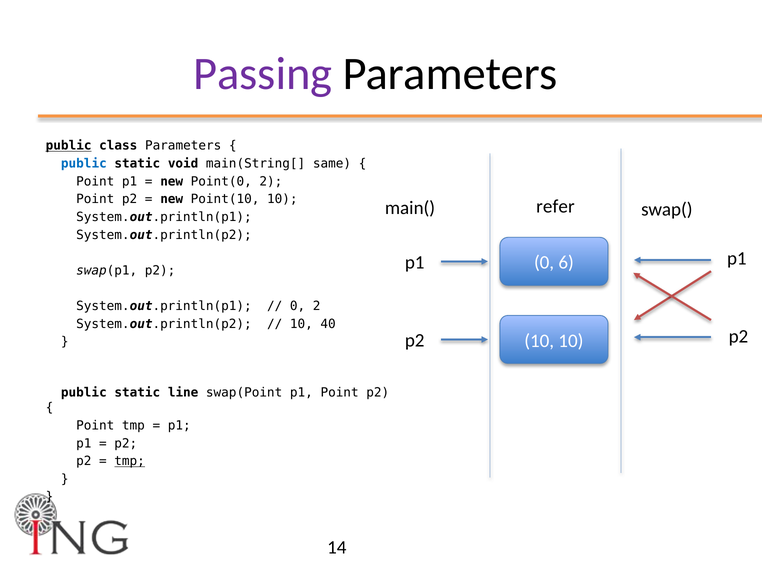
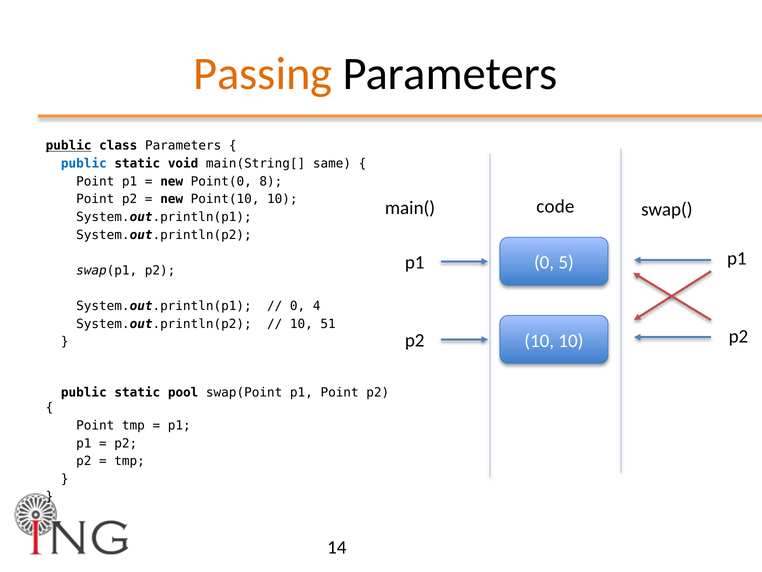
Passing colour: purple -> orange
Point(0 2: 2 -> 8
refer: refer -> code
6: 6 -> 5
0 2: 2 -> 4
40: 40 -> 51
line: line -> pool
tmp at (130, 461) underline: present -> none
